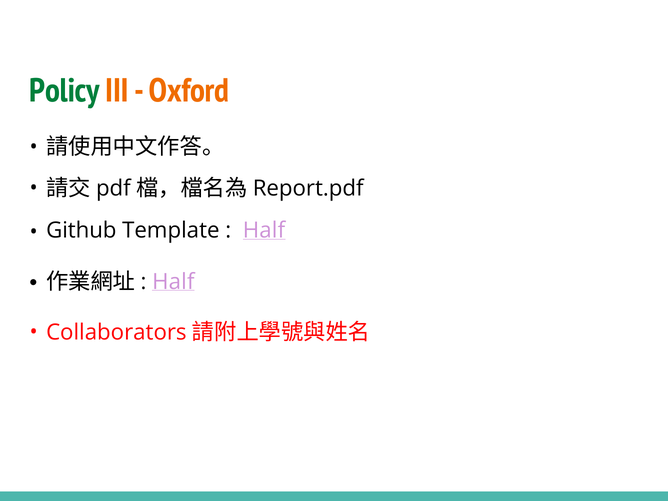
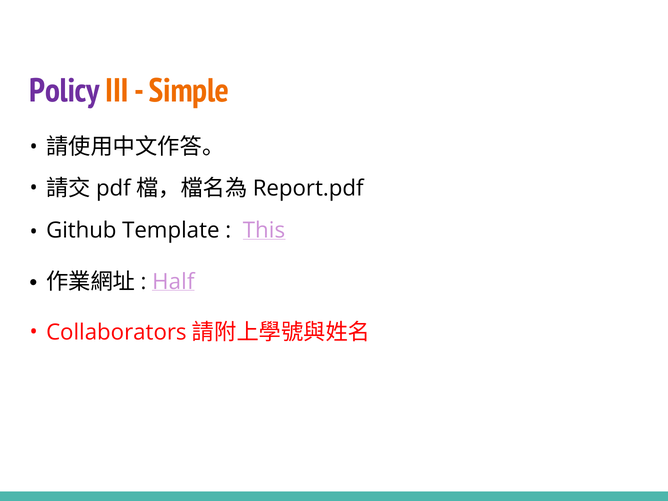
Policy colour: green -> purple
Oxford: Oxford -> Simple
Half at (264, 230): Half -> This
